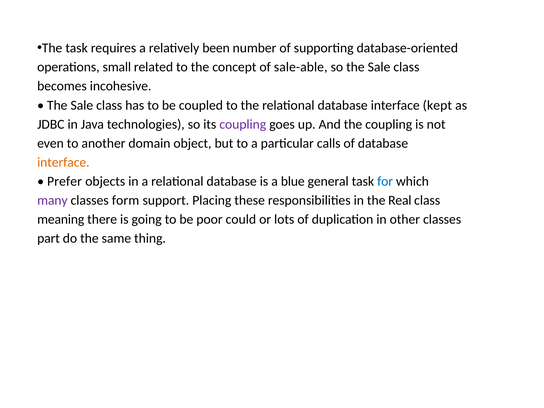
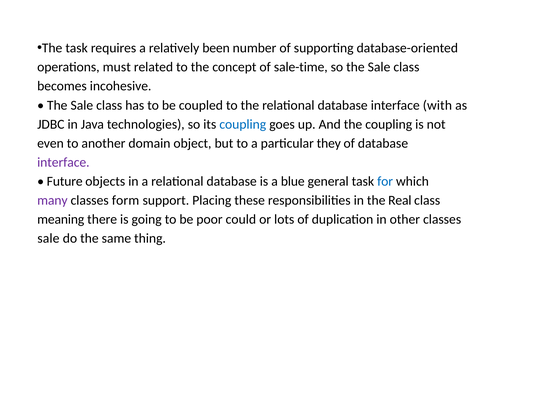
small: small -> must
sale-able: sale-able -> sale-time
kept: kept -> with
coupling at (243, 124) colour: purple -> blue
calls: calls -> they
interface at (63, 162) colour: orange -> purple
Prefer: Prefer -> Future
part at (49, 238): part -> sale
